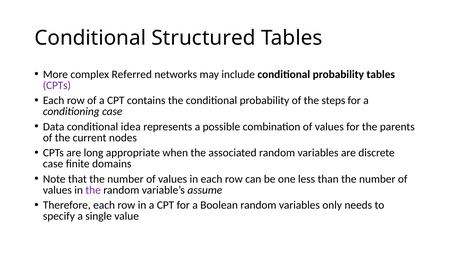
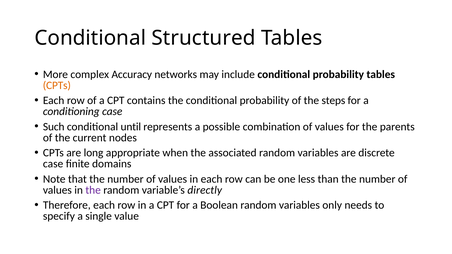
Referred: Referred -> Accuracy
CPTs at (57, 85) colour: purple -> orange
Data: Data -> Such
idea: idea -> until
assume: assume -> directly
